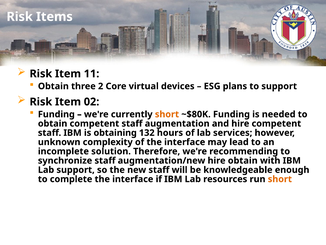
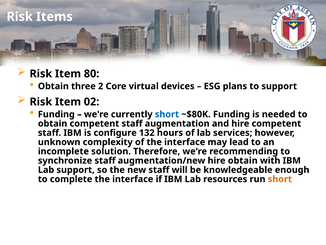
11: 11 -> 80
short at (167, 114) colour: orange -> blue
obtaining: obtaining -> configure
